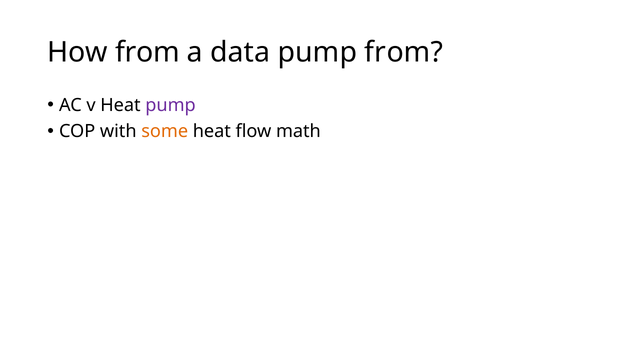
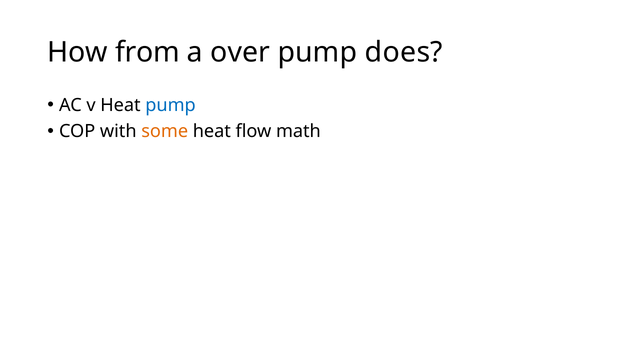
data: data -> over
pump from: from -> does
pump at (171, 105) colour: purple -> blue
